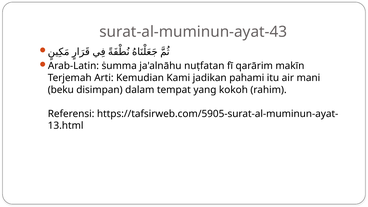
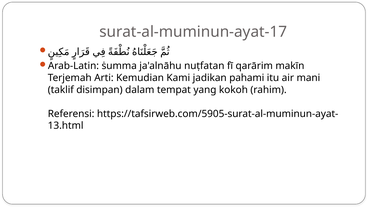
surat-al-muminun-ayat-43: surat-al-muminun-ayat-43 -> surat-al-muminun-ayat-17
beku: beku -> taklif
